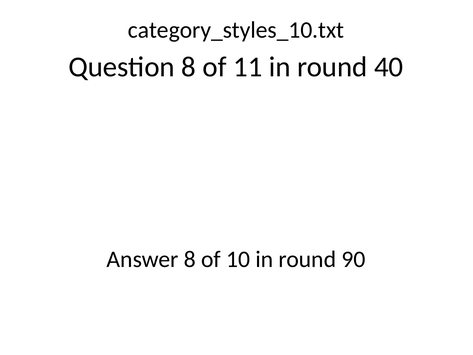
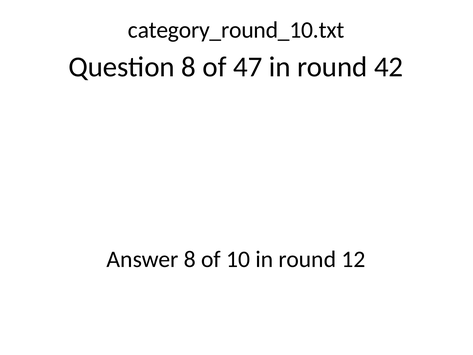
category_styles_10.txt: category_styles_10.txt -> category_round_10.txt
11: 11 -> 47
40: 40 -> 42
90: 90 -> 12
